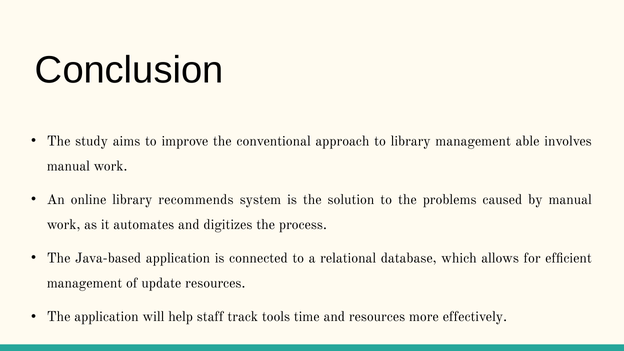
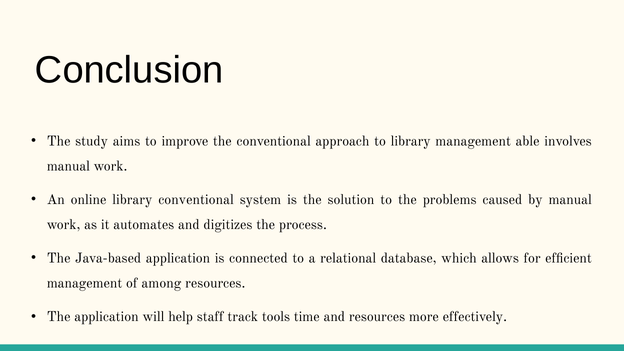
library recommends: recommends -> conventional
update: update -> among
